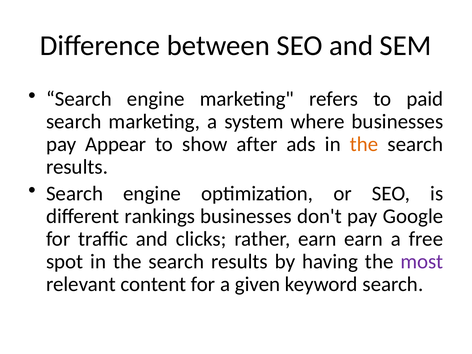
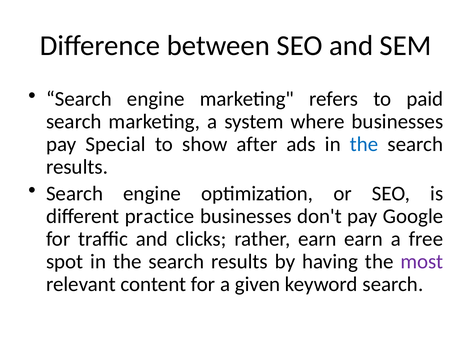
Appear: Appear -> Special
the at (364, 144) colour: orange -> blue
rankings: rankings -> practice
